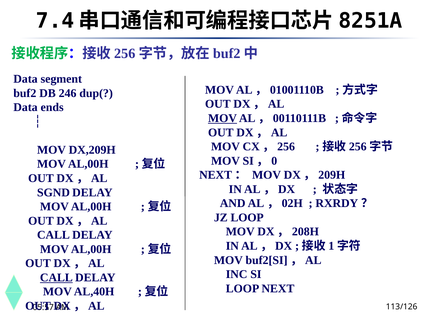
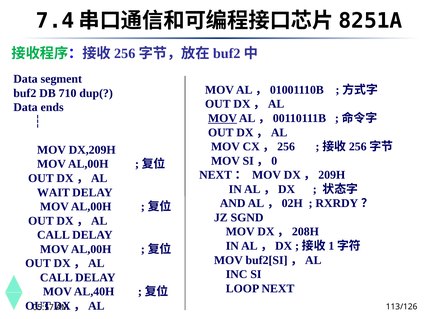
246: 246 -> 710
SGND: SGND -> WAIT
JZ LOOP: LOOP -> SGND
CALL at (56, 277) underline: present -> none
